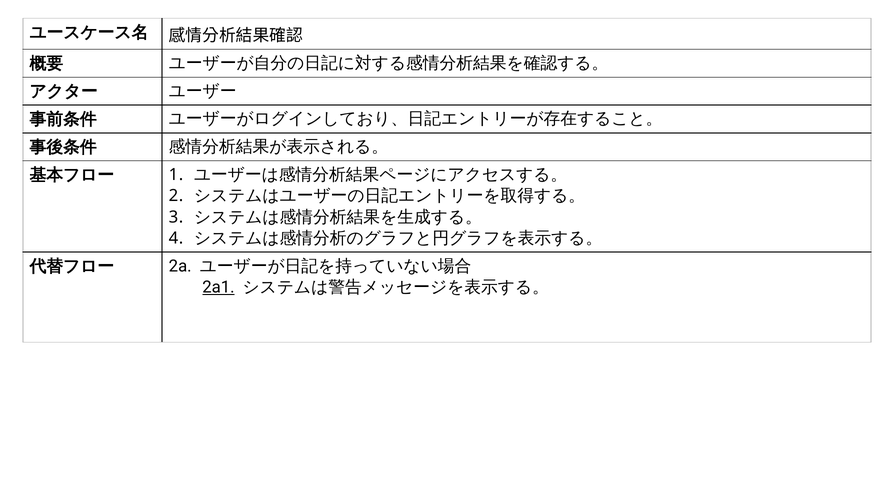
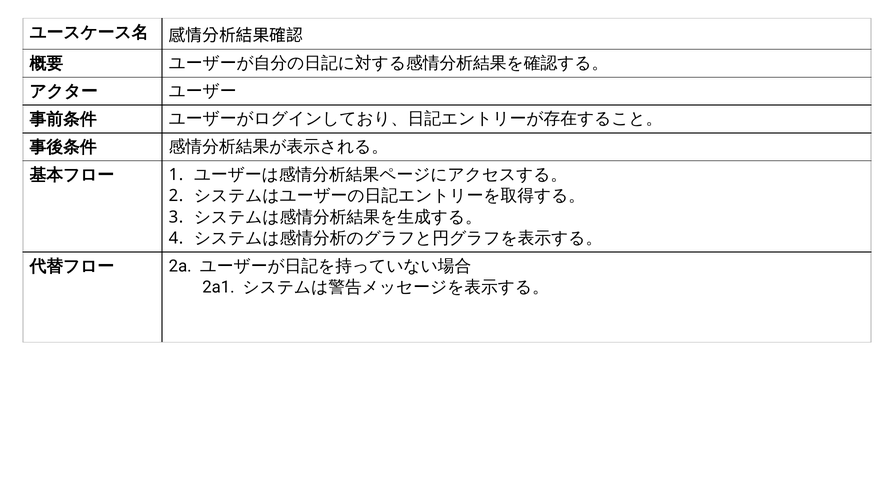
2a1 underline: present -> none
